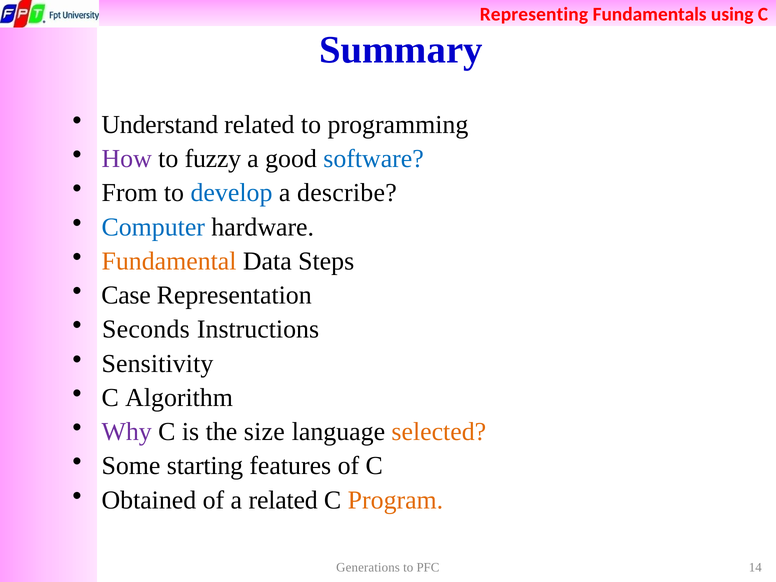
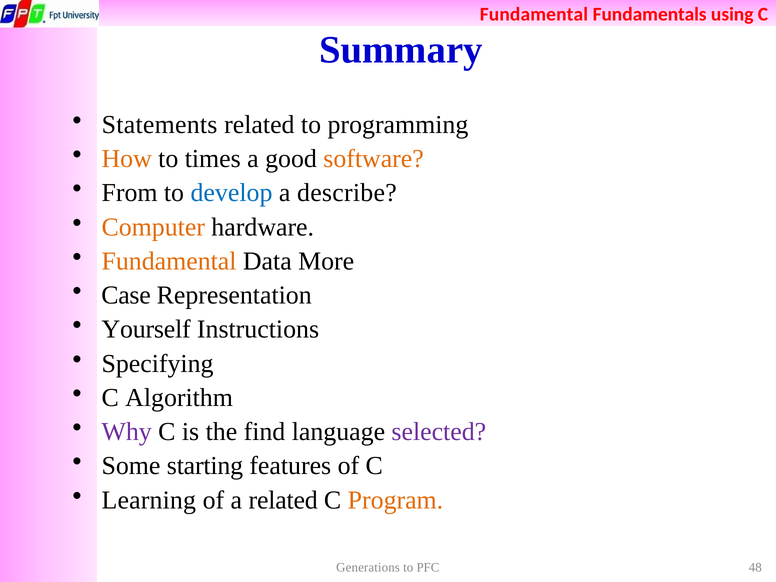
Representing at (534, 14): Representing -> Fundamental
Understand: Understand -> Statements
How colour: purple -> orange
fuzzy: fuzzy -> times
software colour: blue -> orange
Computer colour: blue -> orange
Steps: Steps -> More
Seconds: Seconds -> Yourself
Sensitivity: Sensitivity -> Specifying
size: size -> find
selected colour: orange -> purple
Obtained: Obtained -> Learning
14: 14 -> 48
